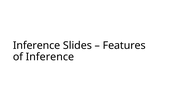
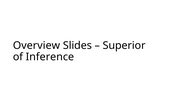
Inference at (37, 46): Inference -> Overview
Features: Features -> Superior
